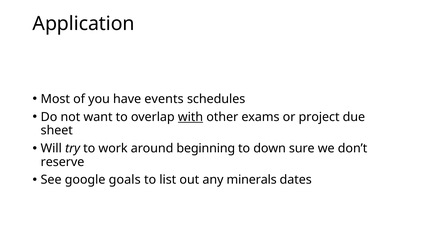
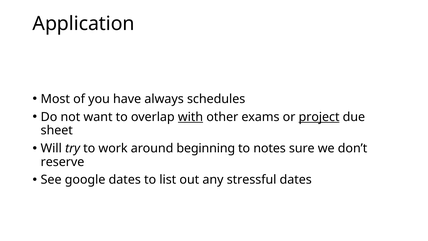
events: events -> always
project underline: none -> present
down: down -> notes
google goals: goals -> dates
minerals: minerals -> stressful
